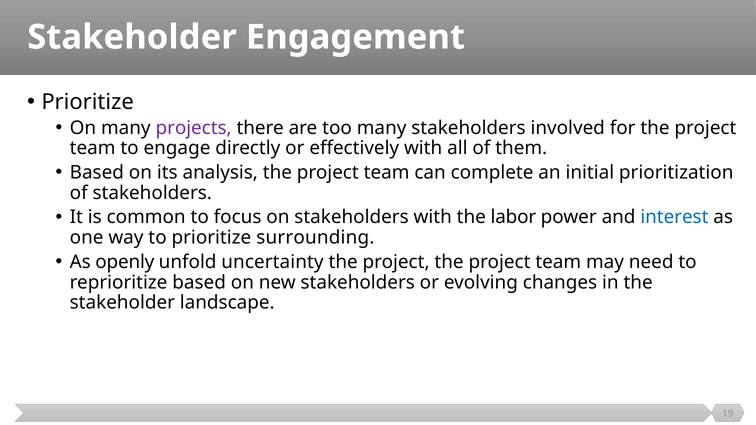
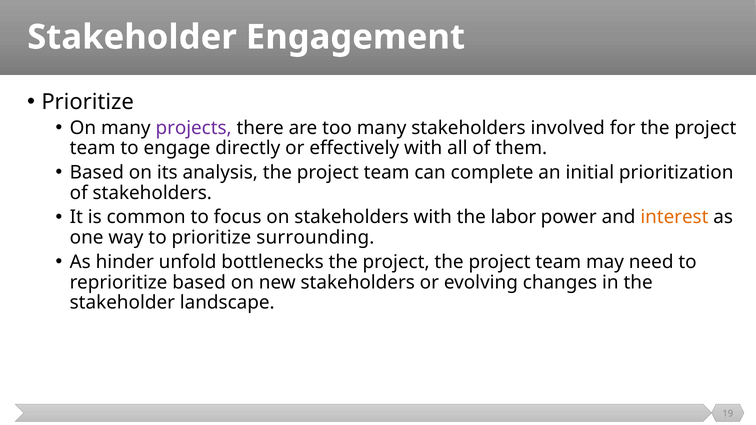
interest colour: blue -> orange
openly: openly -> hinder
uncertainty: uncertainty -> bottlenecks
